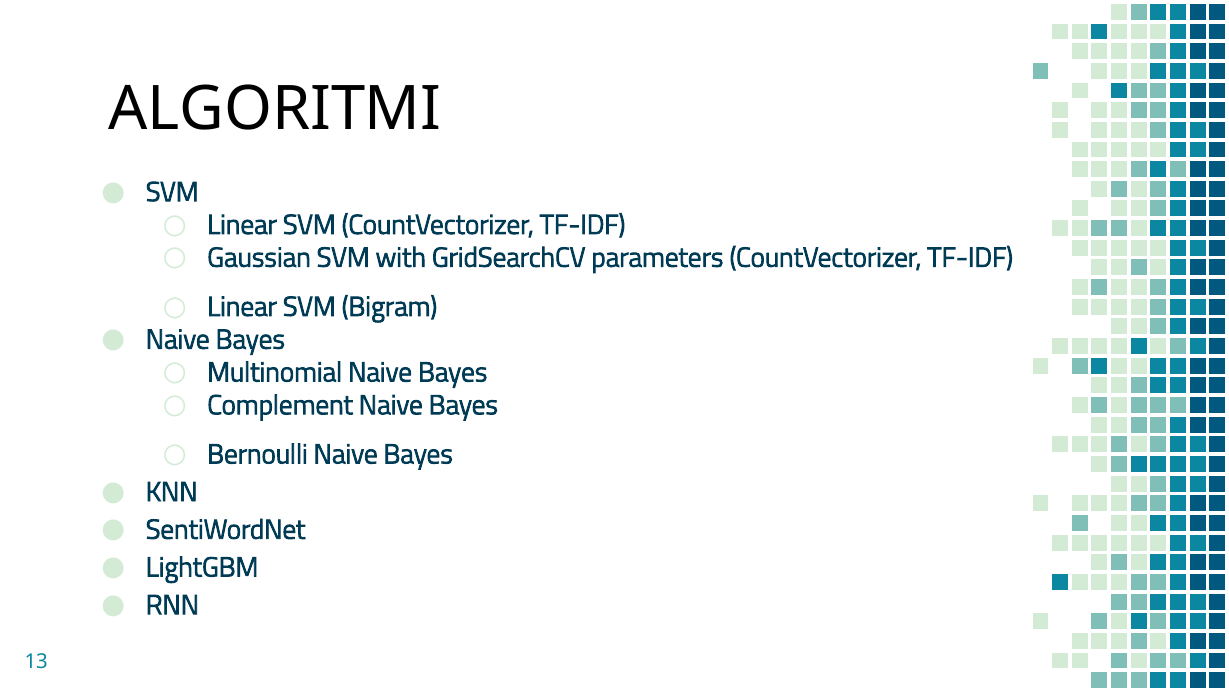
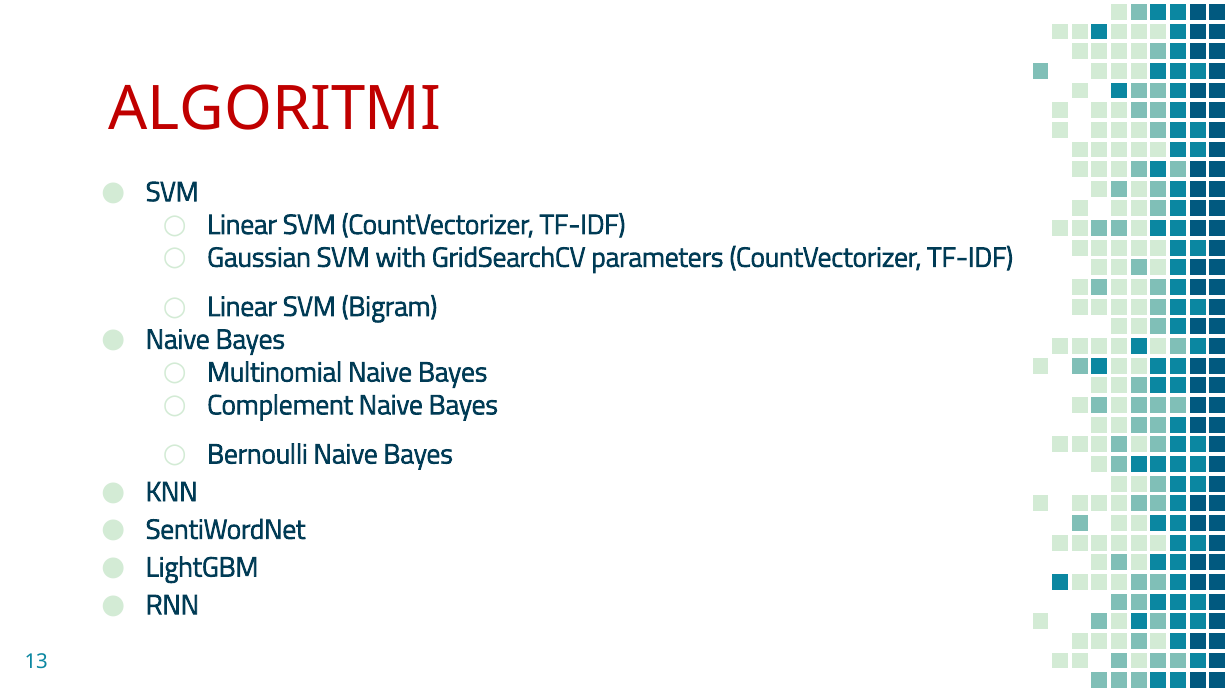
ALGORITMI colour: black -> red
